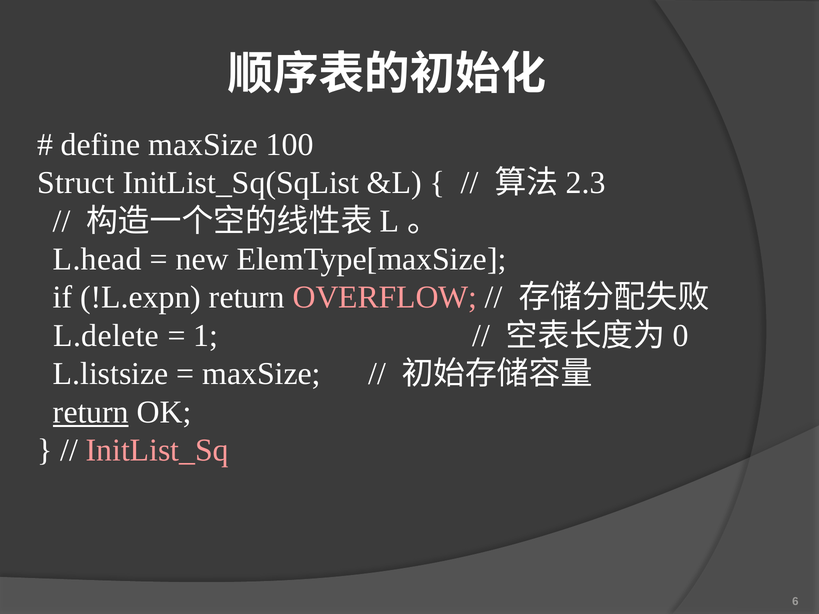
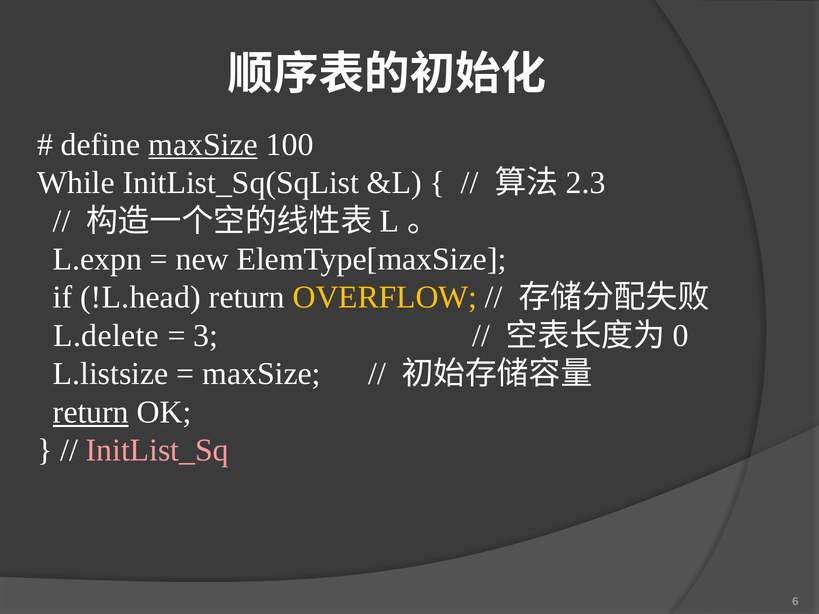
maxSize at (203, 145) underline: none -> present
Struct: Struct -> While
L.head: L.head -> L.expn
!L.expn: !L.expn -> !L.head
OVERFLOW colour: pink -> yellow
1: 1 -> 3
